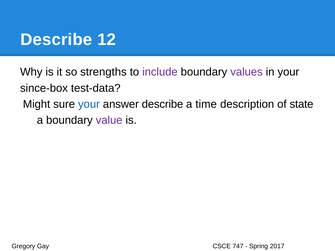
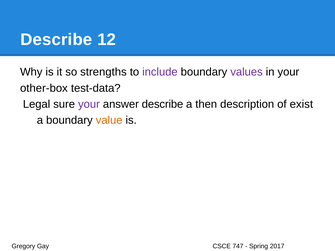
since-box: since-box -> other-box
Might: Might -> Legal
your at (89, 104) colour: blue -> purple
time: time -> then
state: state -> exist
value colour: purple -> orange
